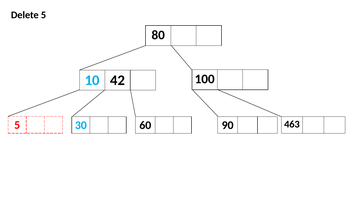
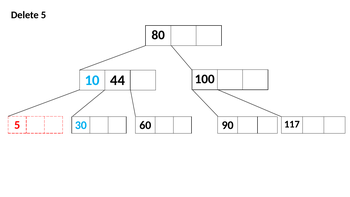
42: 42 -> 44
463: 463 -> 117
